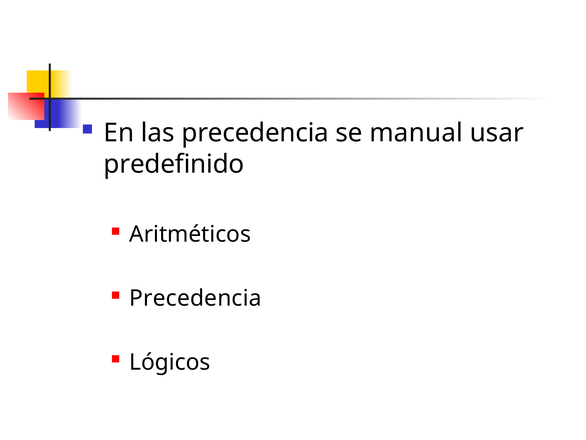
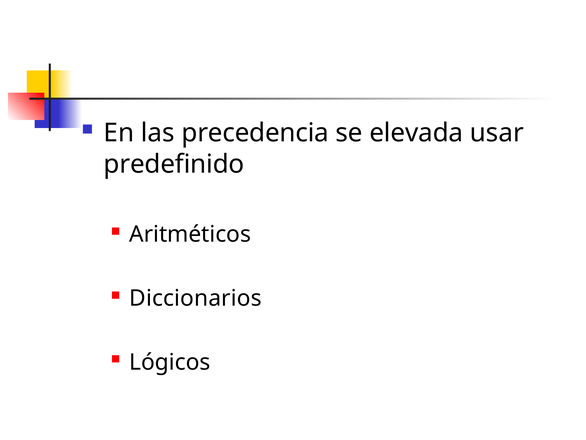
manual: manual -> elevada
Precedencia at (195, 298): Precedencia -> Diccionarios
